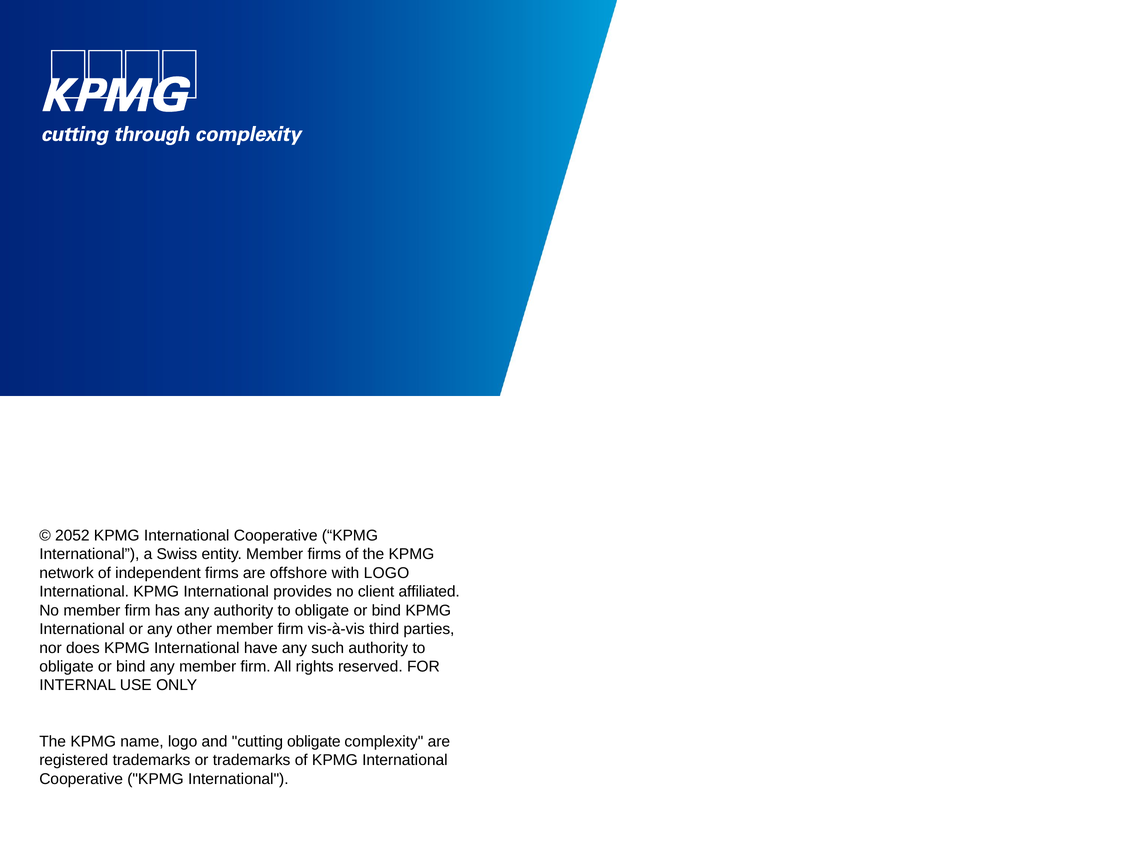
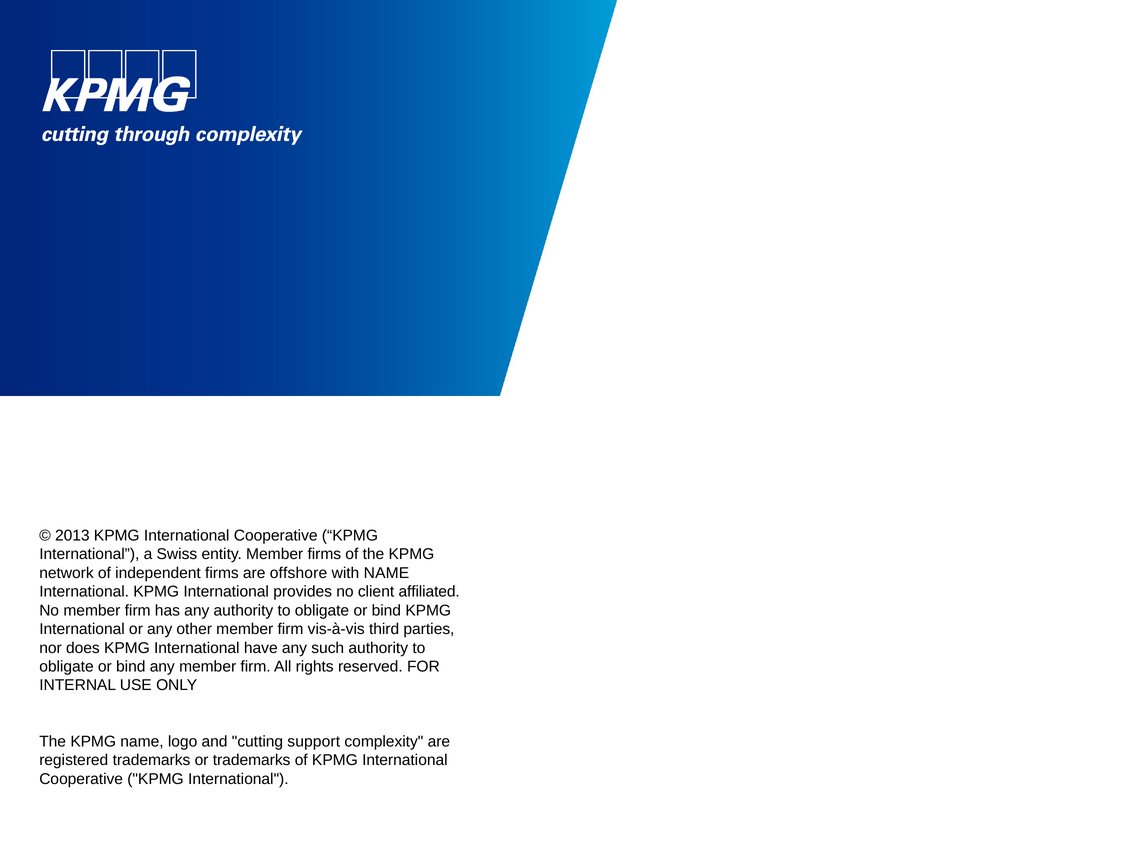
2052: 2052 -> 2013
with LOGO: LOGO -> NAME
cutting obligate: obligate -> support
